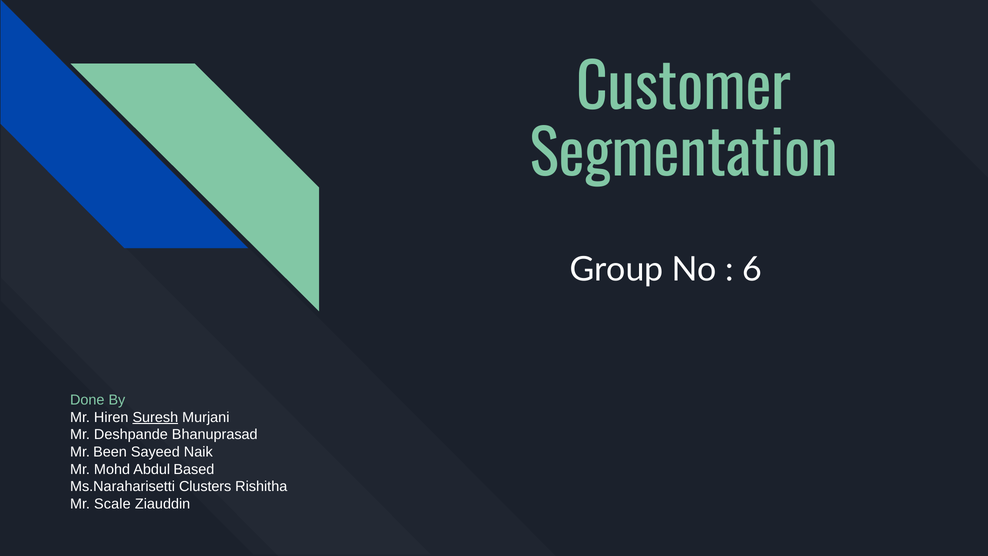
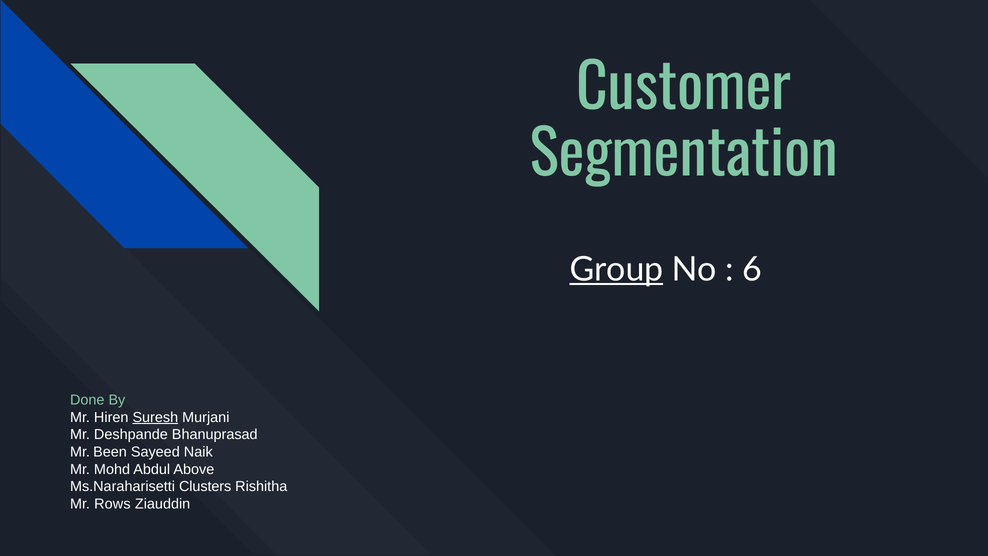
Group underline: none -> present
Based: Based -> Above
Scale: Scale -> Rows
